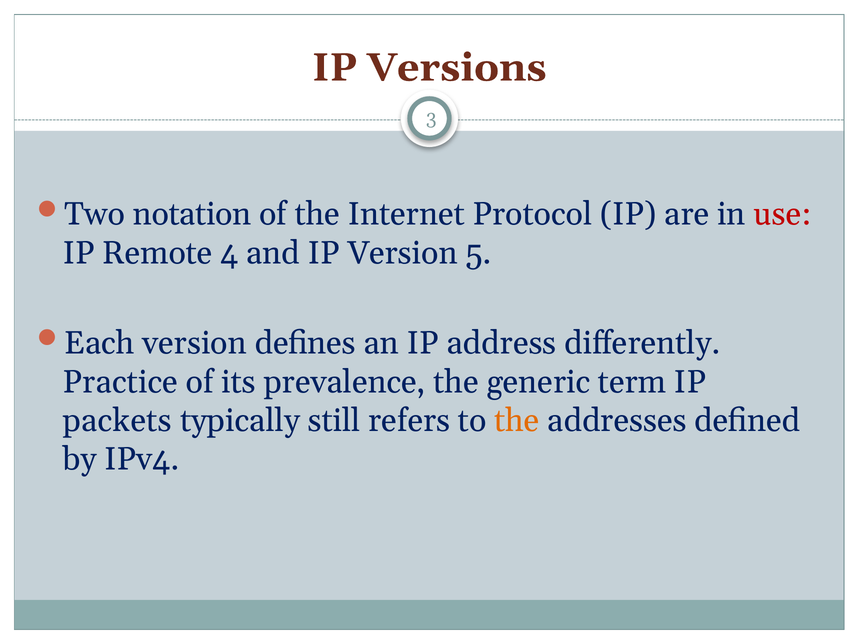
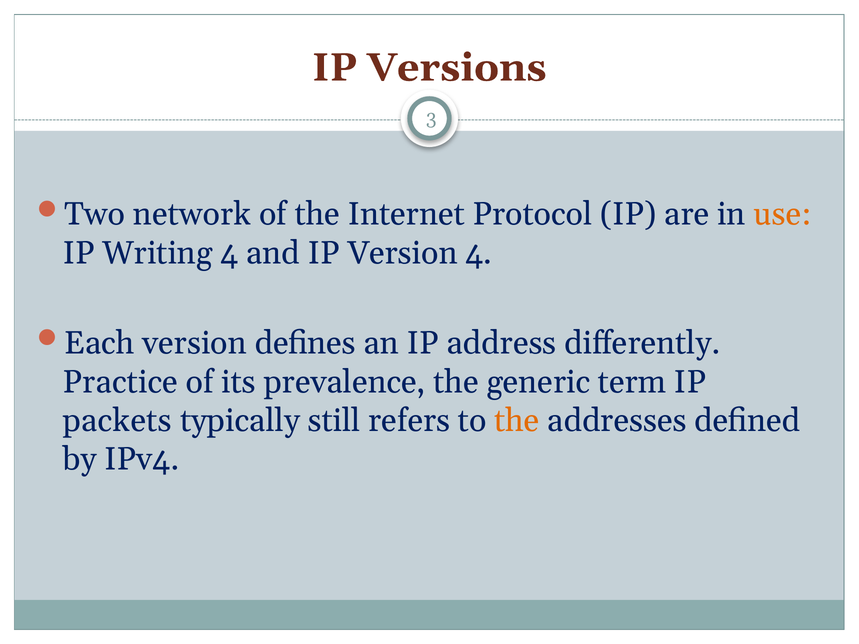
notation: notation -> network
use colour: red -> orange
Remote: Remote -> Writing
Version 5: 5 -> 4
